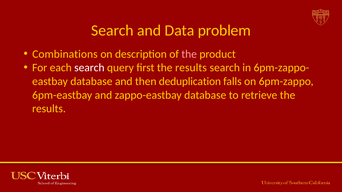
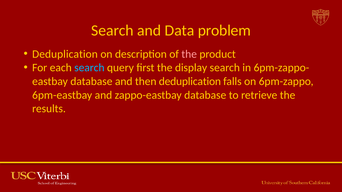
Combinations at (65, 54): Combinations -> Deduplication
search at (89, 68) colour: white -> light blue
first the results: results -> display
